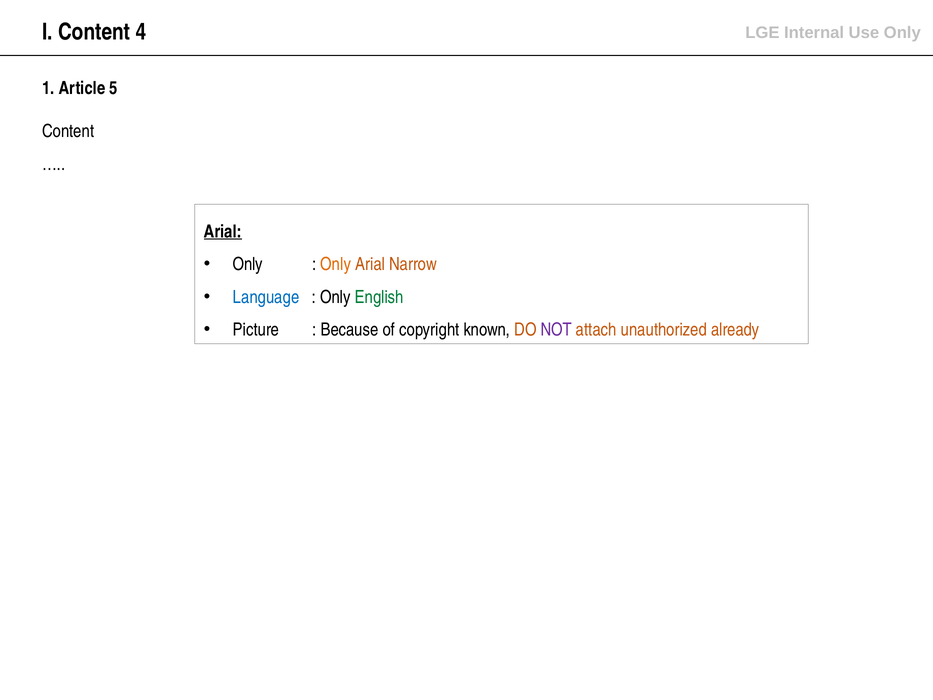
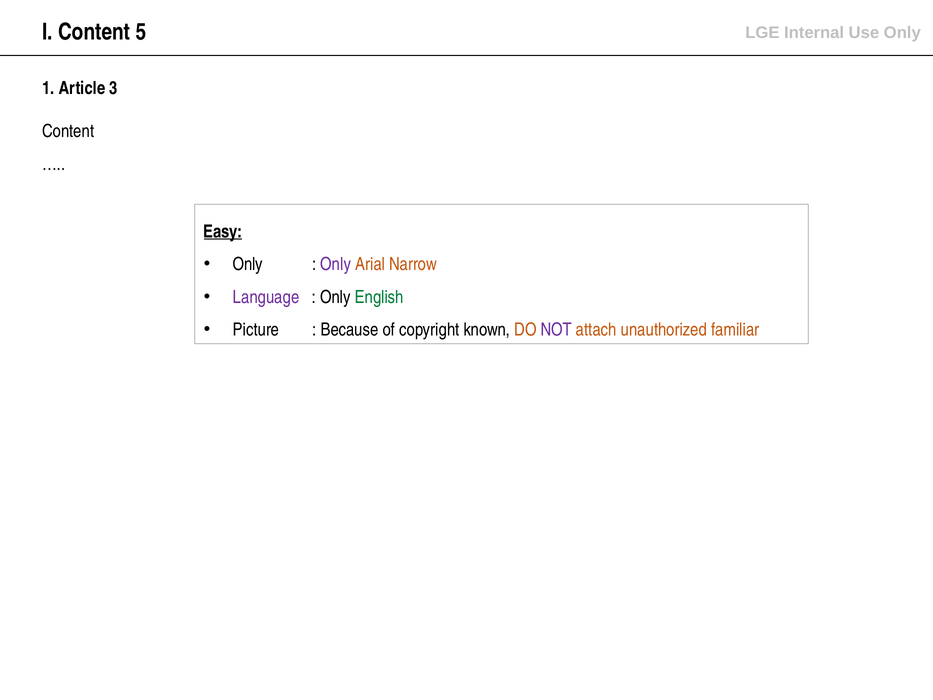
4: 4 -> 5
5: 5 -> 3
Arial at (223, 232): Arial -> Easy
Only at (336, 264) colour: orange -> purple
Language colour: blue -> purple
already: already -> familiar
